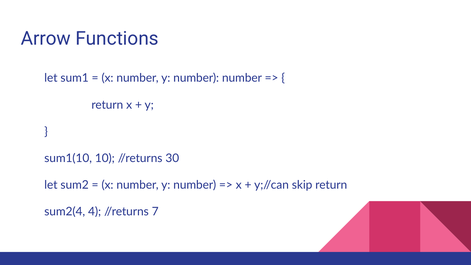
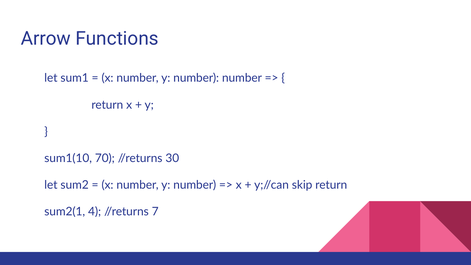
10: 10 -> 70
sum2(4: sum2(4 -> sum2(1
